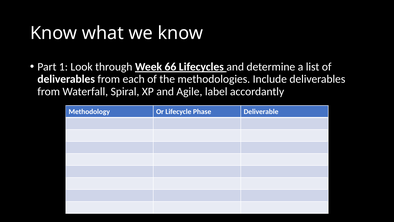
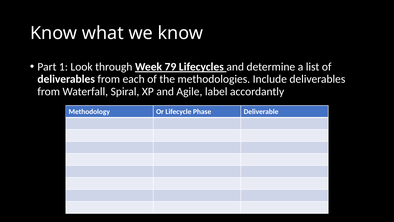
66: 66 -> 79
